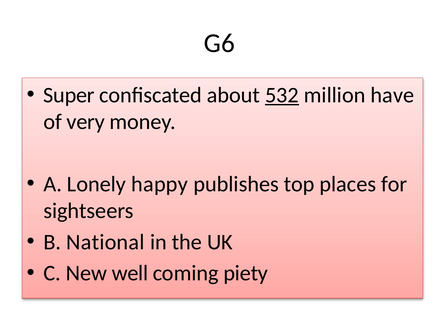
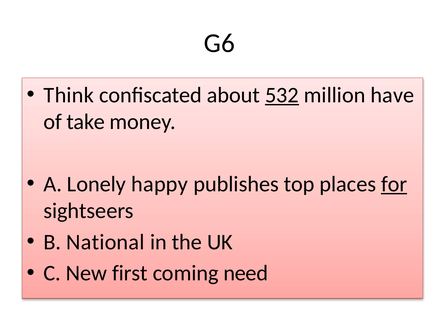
Super: Super -> Think
very: very -> take
for underline: none -> present
well: well -> first
piety: piety -> need
